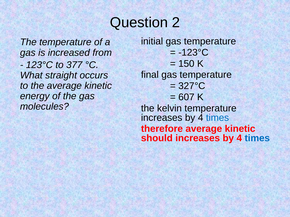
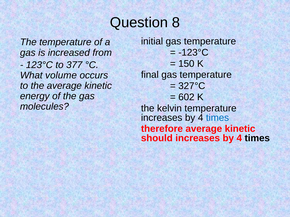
2: 2 -> 8
straight: straight -> volume
607: 607 -> 602
times at (257, 138) colour: blue -> black
